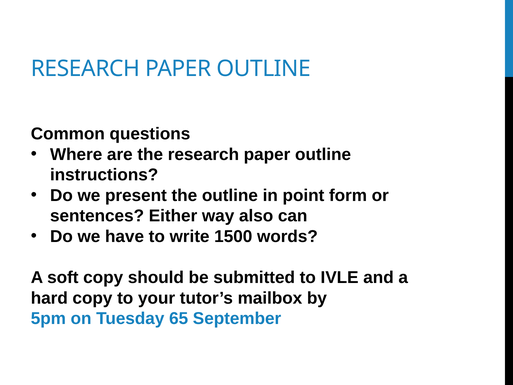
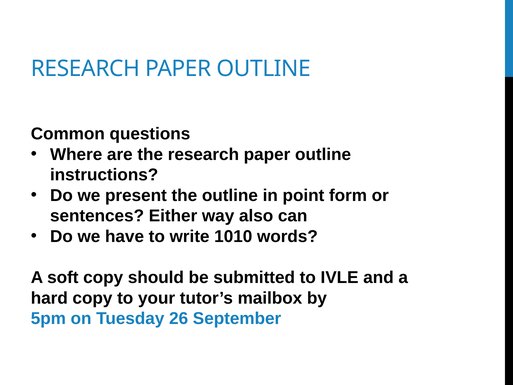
1500: 1500 -> 1010
65: 65 -> 26
